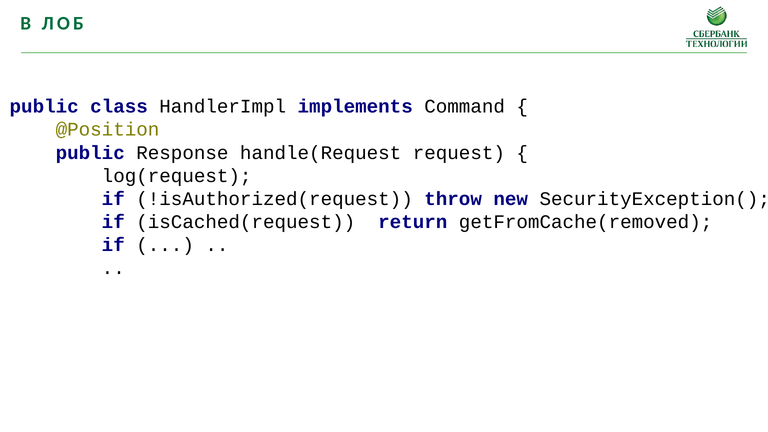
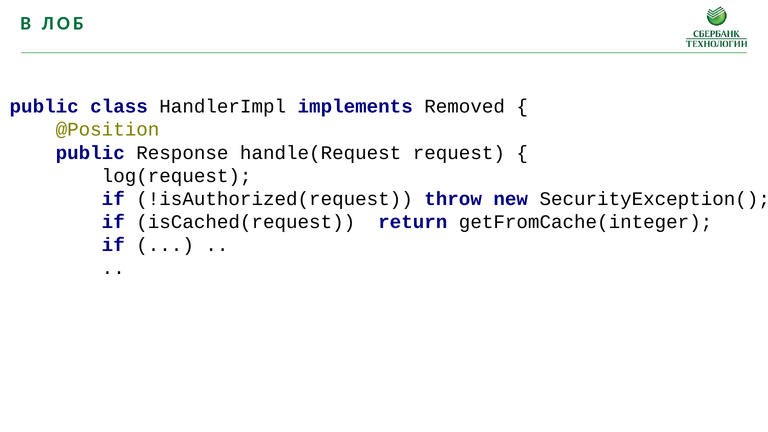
Command: Command -> Removed
getFromCache(removed: getFromCache(removed -> getFromCache(integer
